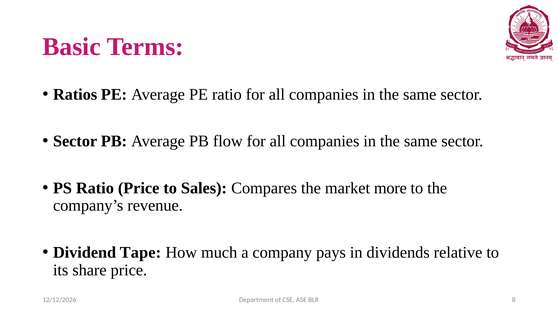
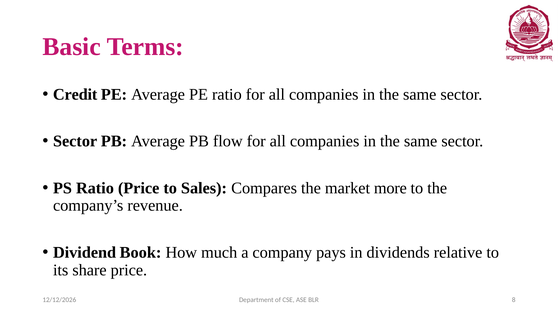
Ratios: Ratios -> Credit
Tape: Tape -> Book
